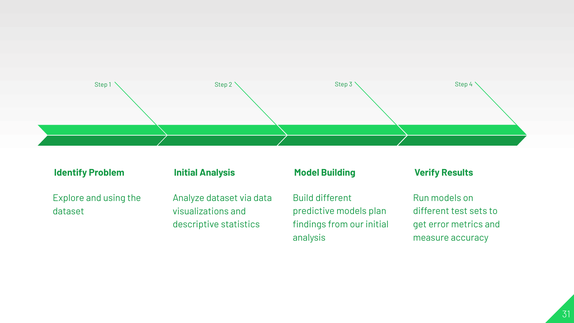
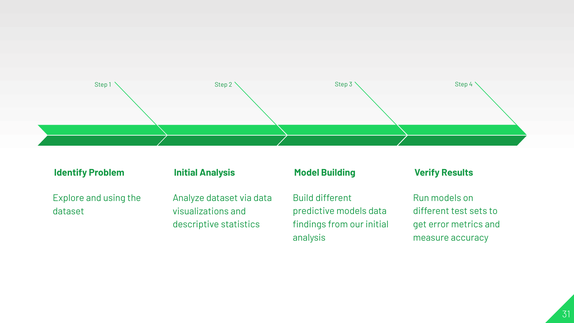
models plan: plan -> data
